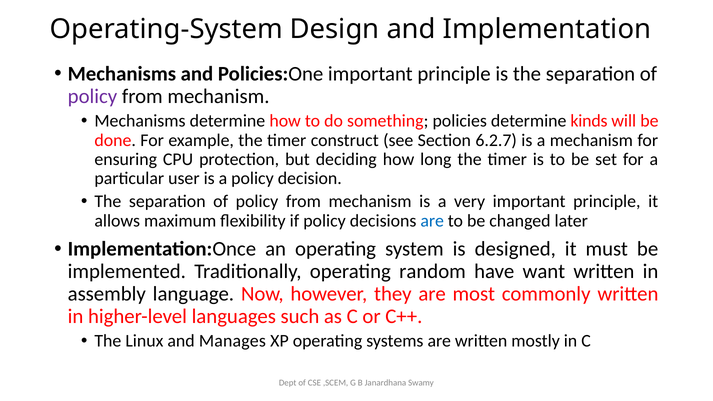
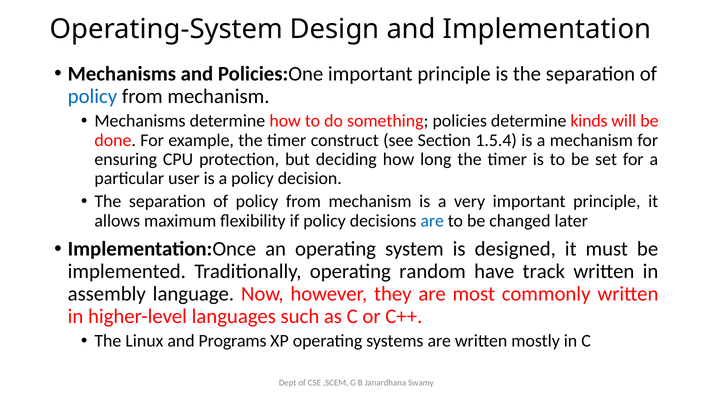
policy at (92, 96) colour: purple -> blue
6.2.7: 6.2.7 -> 1.5.4
want: want -> track
Manages: Manages -> Programs
